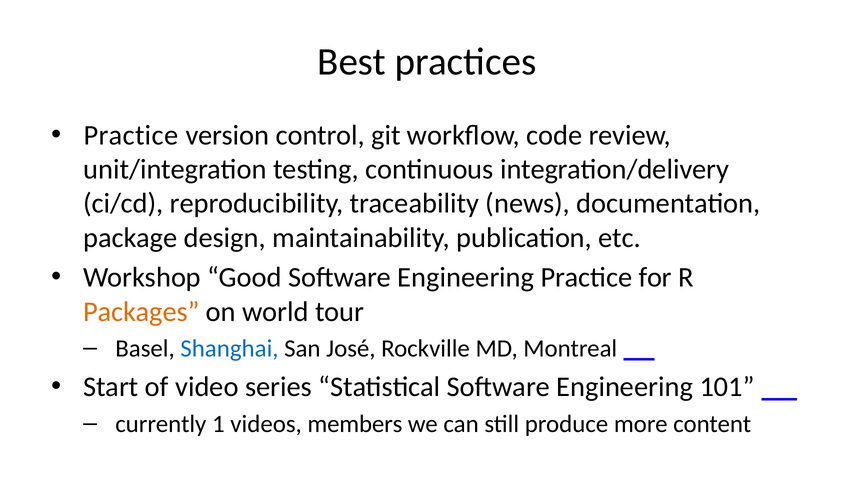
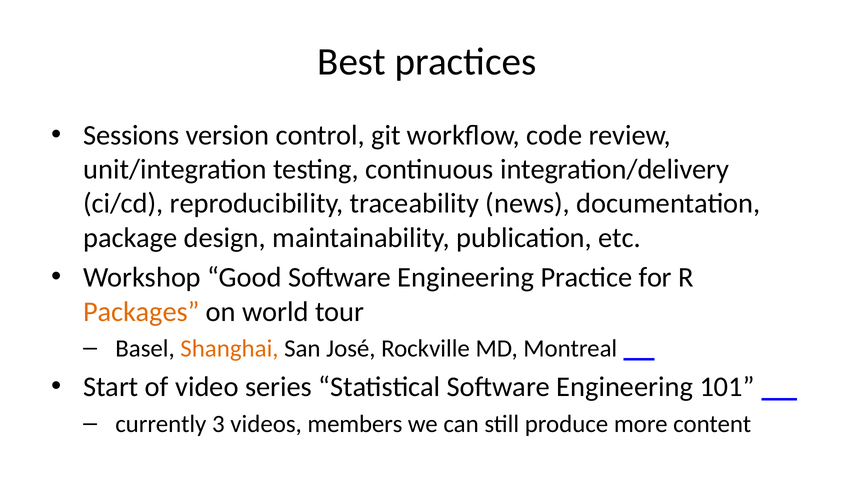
Practice at (131, 135): Practice -> Sessions
Shanghai colour: blue -> orange
1: 1 -> 3
